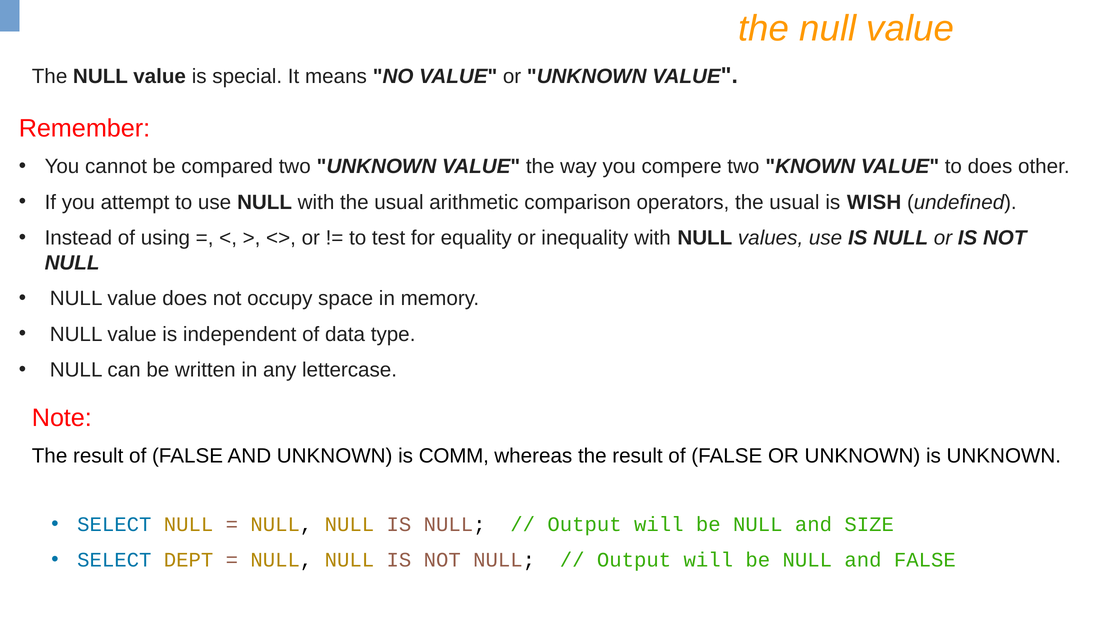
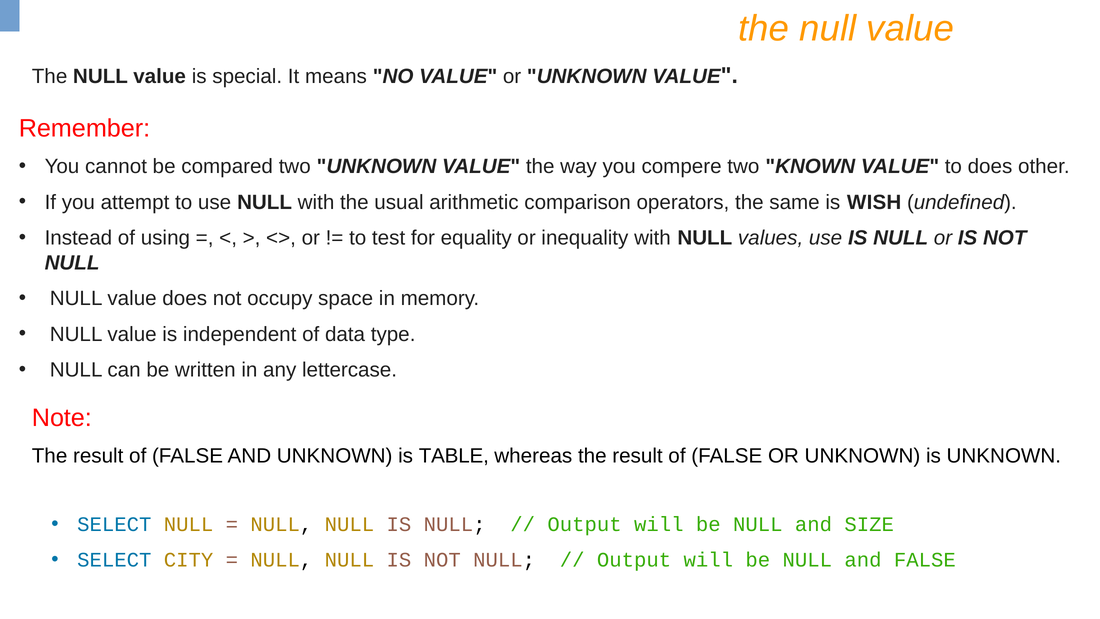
operators the usual: usual -> same
COMM: COMM -> TABLE
DEPT: DEPT -> CITY
